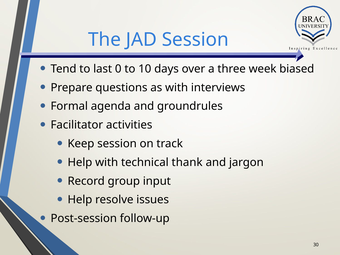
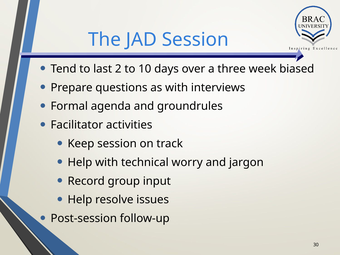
0: 0 -> 2
thank: thank -> worry
